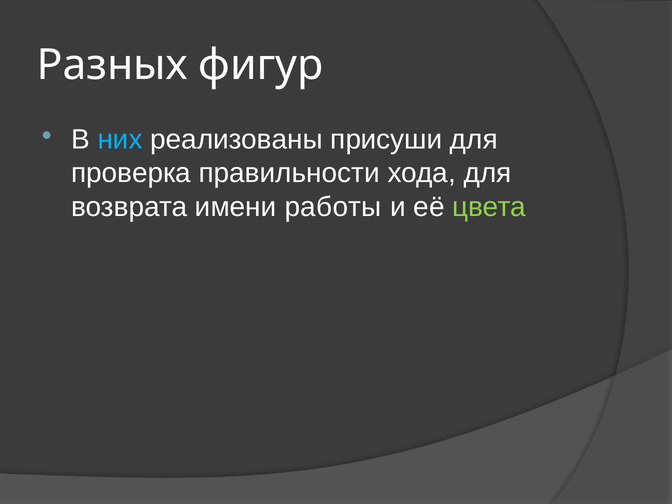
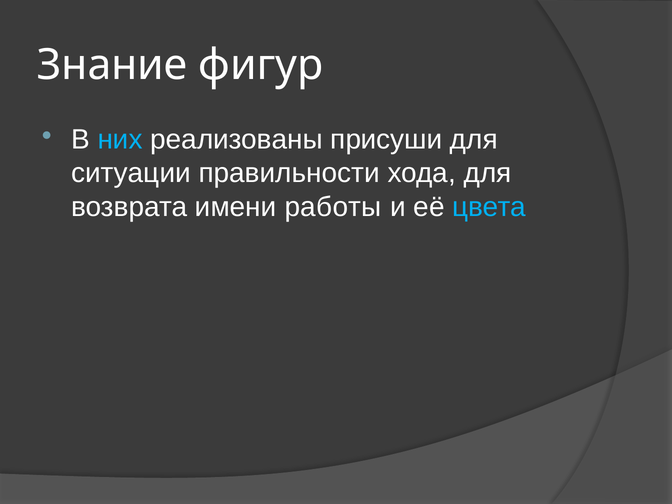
Разных: Разных -> Знание
проверка: проверка -> ситуации
цвета colour: light green -> light blue
